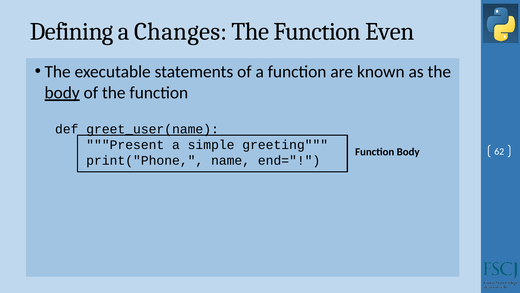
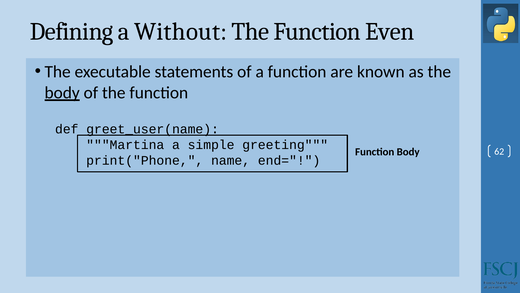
Changes: Changes -> Without
Present: Present -> Martina
